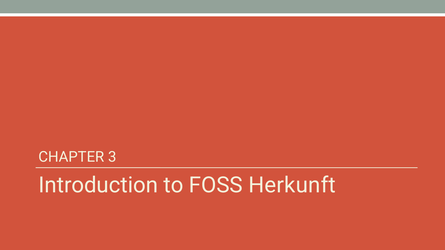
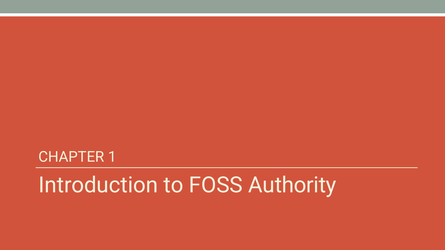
3: 3 -> 1
Herkunft: Herkunft -> Authority
